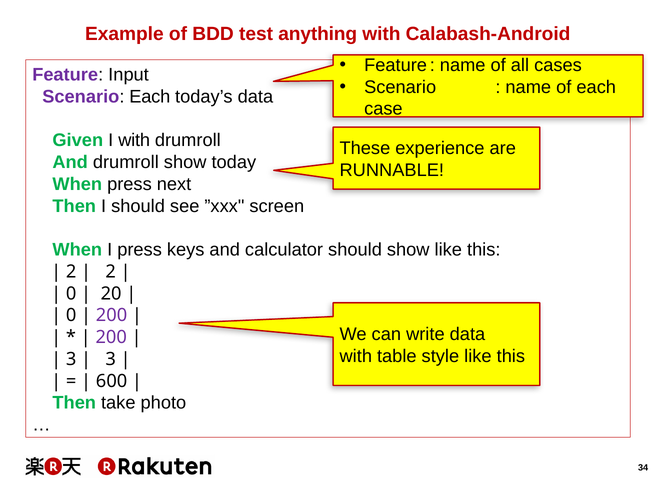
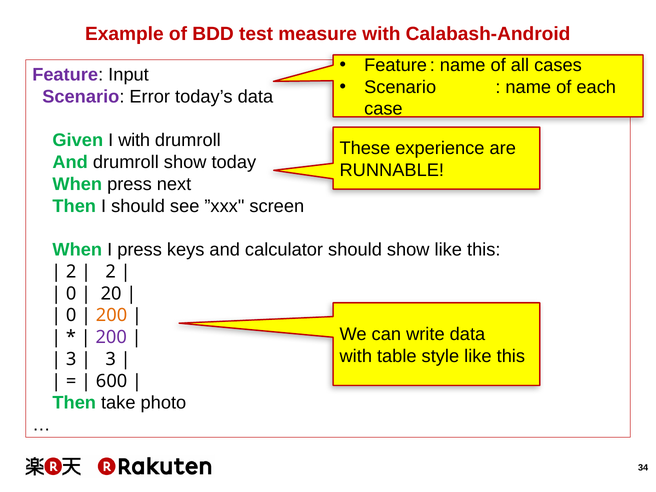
anything: anything -> measure
Scenario Each: Each -> Error
200 at (112, 315) colour: purple -> orange
